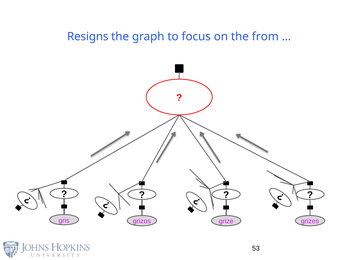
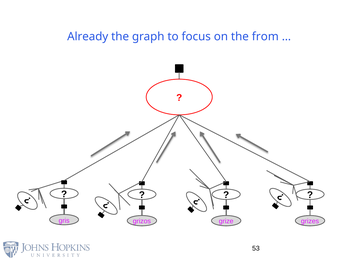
Resigns: Resigns -> Already
